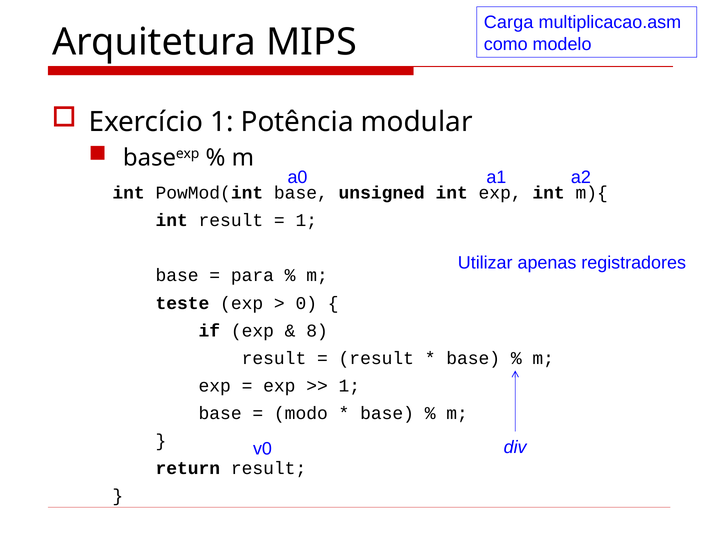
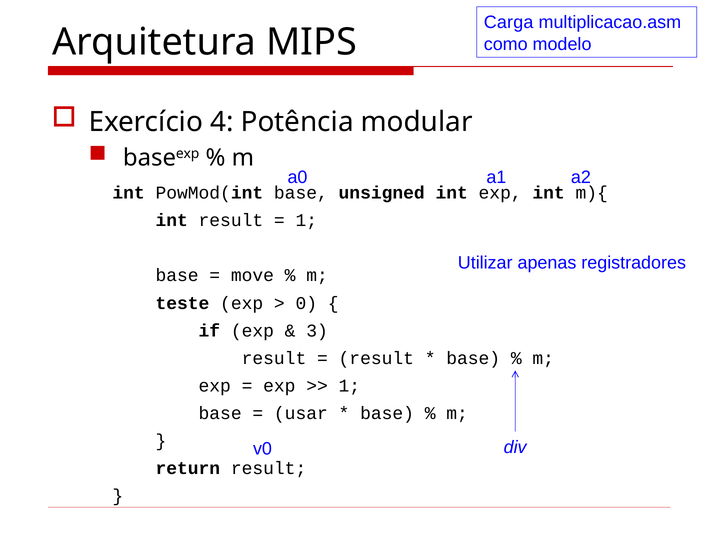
Exercício 1: 1 -> 4
para: para -> move
8: 8 -> 3
modo: modo -> usar
